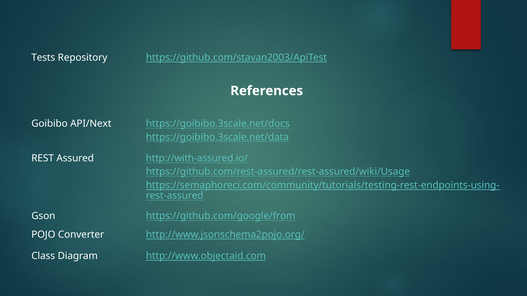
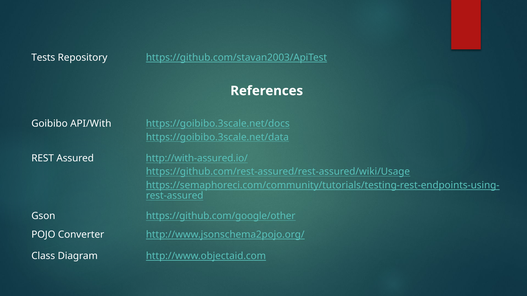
API/Next: API/Next -> API/With
https://github.com/google/from: https://github.com/google/from -> https://github.com/google/other
